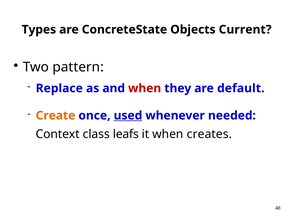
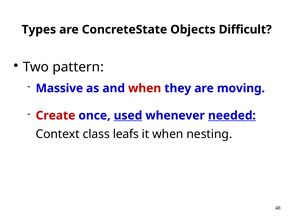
Current: Current -> Difficult
Replace: Replace -> Massive
default: default -> moving
Create colour: orange -> red
needed underline: none -> present
creates: creates -> nesting
